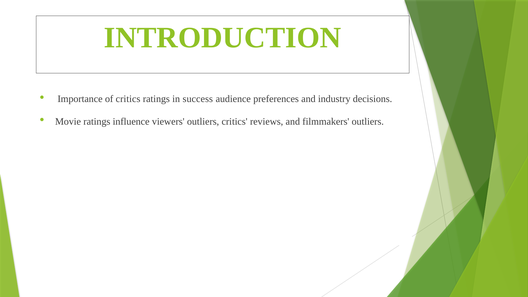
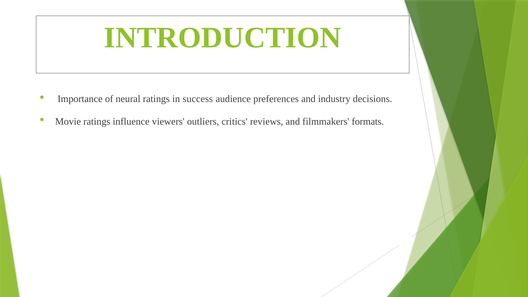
of critics: critics -> neural
filmmakers outliers: outliers -> formats
